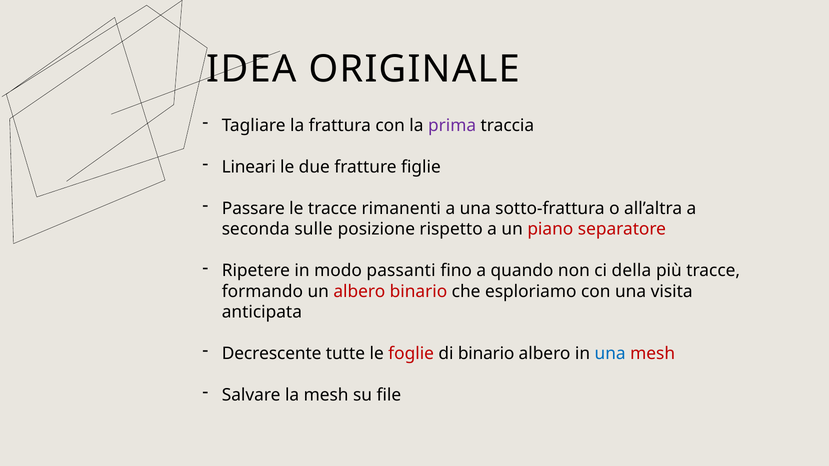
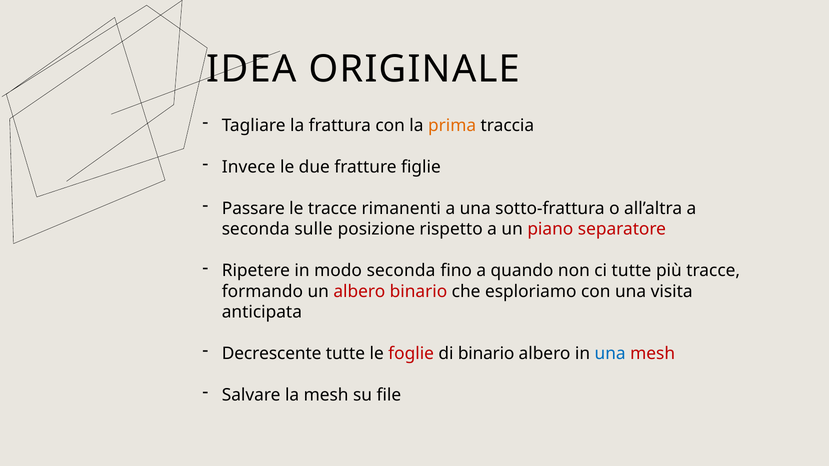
prima colour: purple -> orange
Lineari: Lineari -> Invece
modo passanti: passanti -> seconda
ci della: della -> tutte
